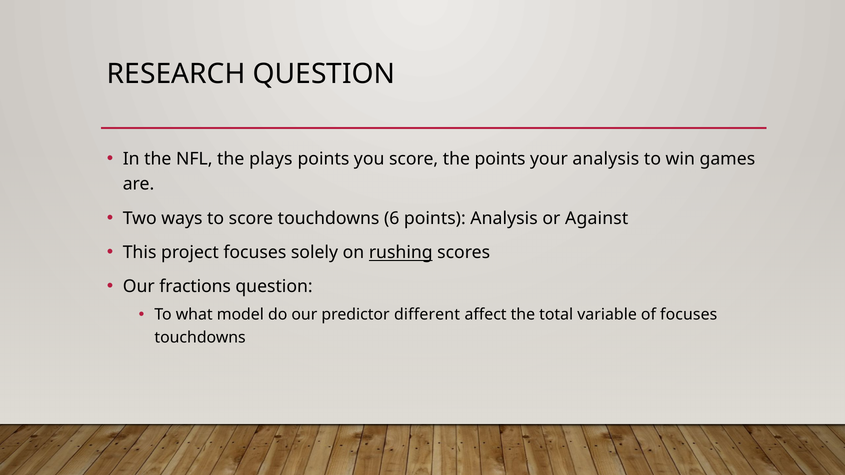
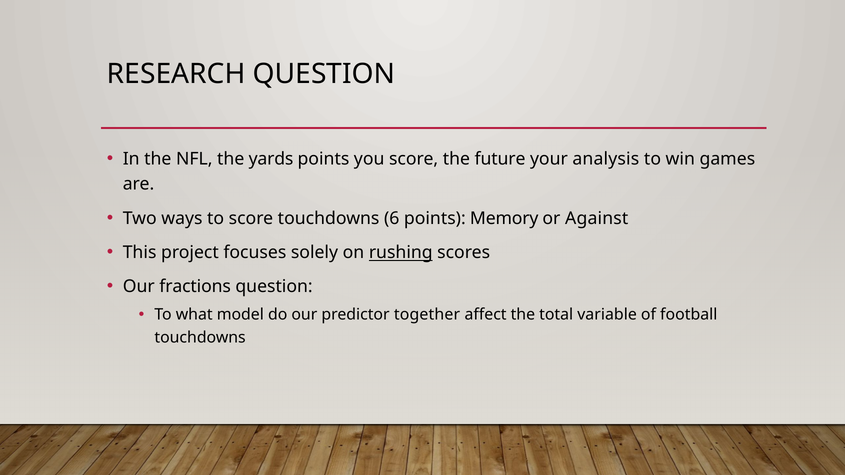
plays: plays -> yards
the points: points -> future
points Analysis: Analysis -> Memory
different: different -> together
of focuses: focuses -> football
